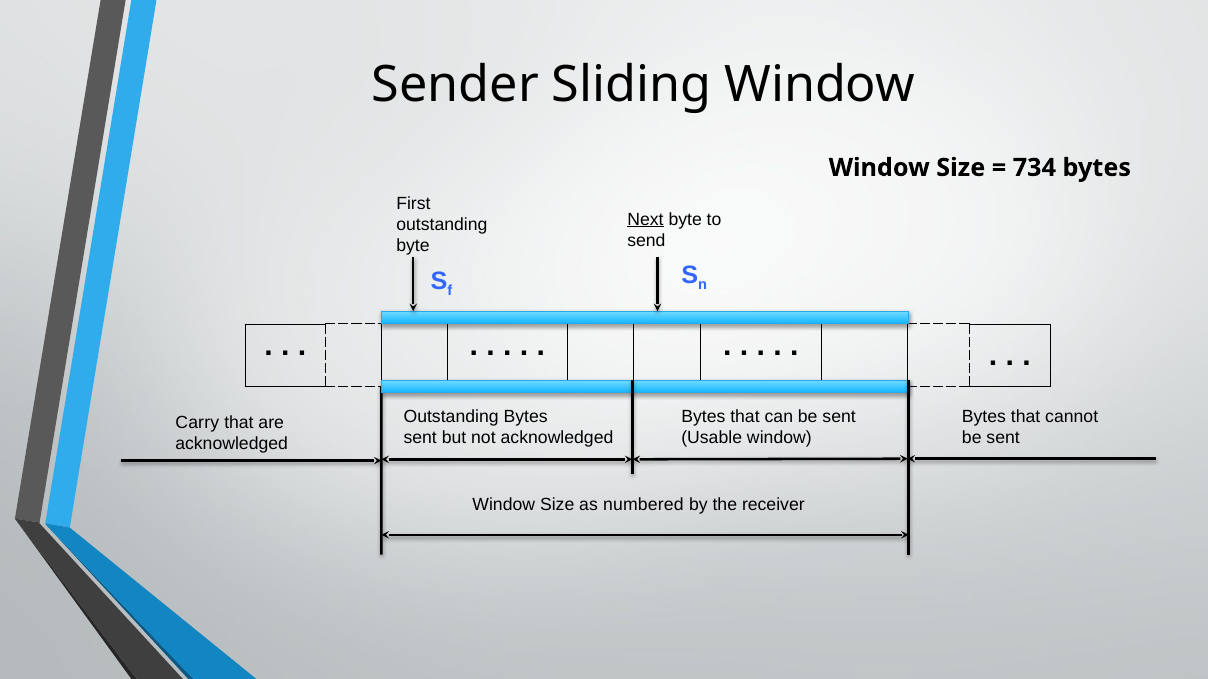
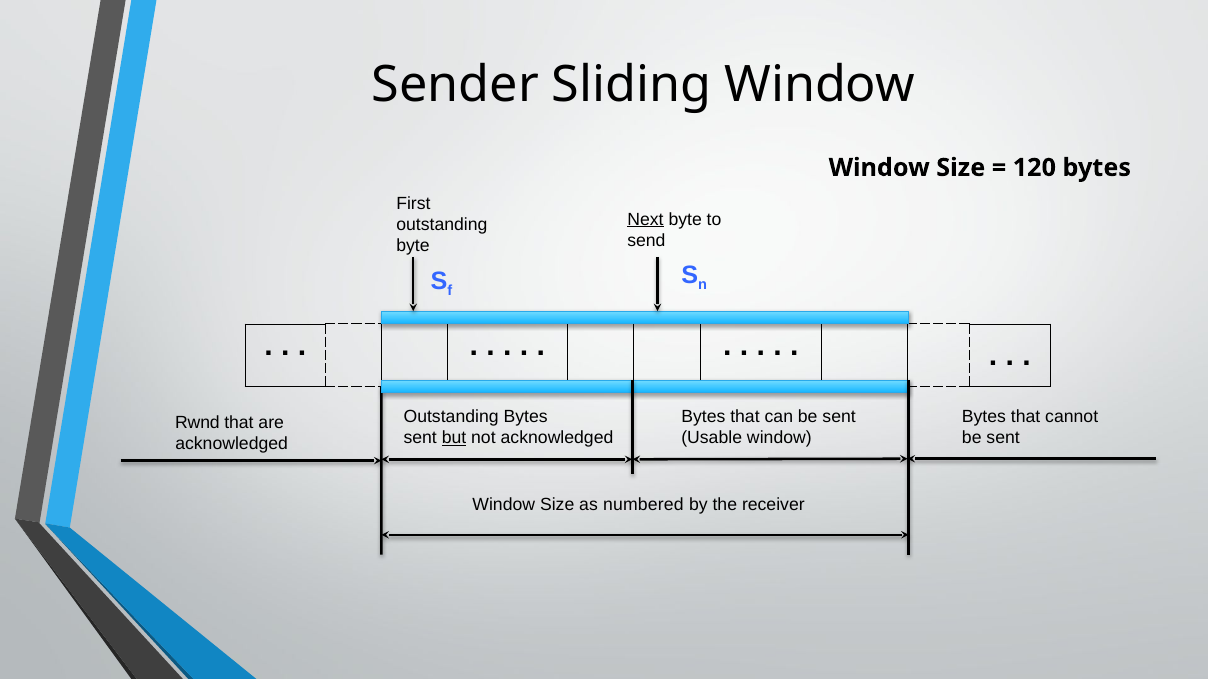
734: 734 -> 120
Carry: Carry -> Rwnd
but underline: none -> present
